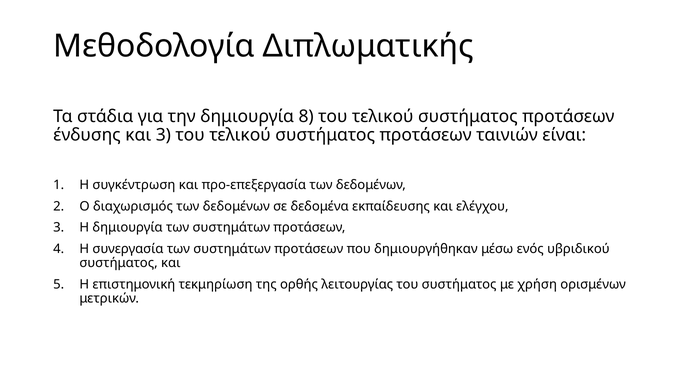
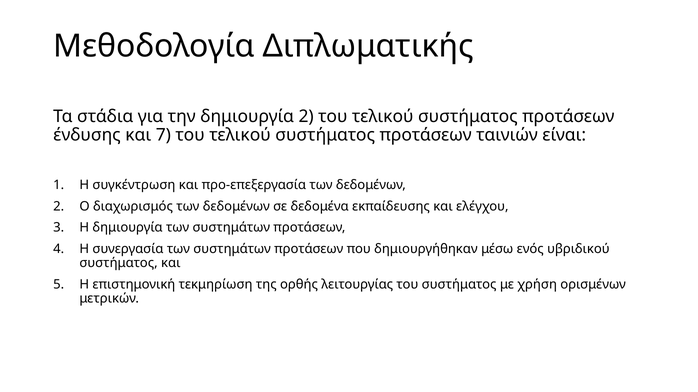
δημιουργία 8: 8 -> 2
και 3: 3 -> 7
